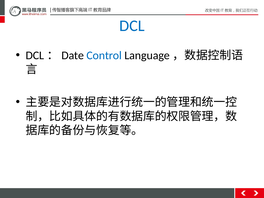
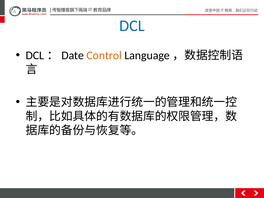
Control colour: blue -> orange
